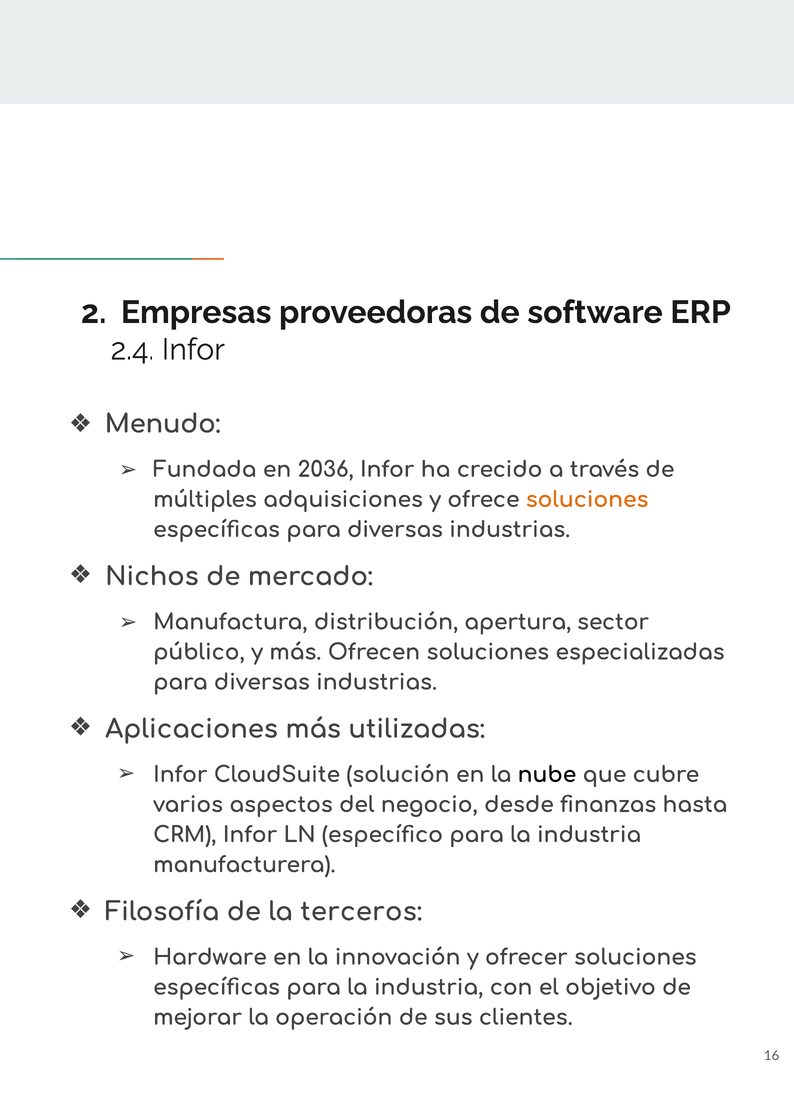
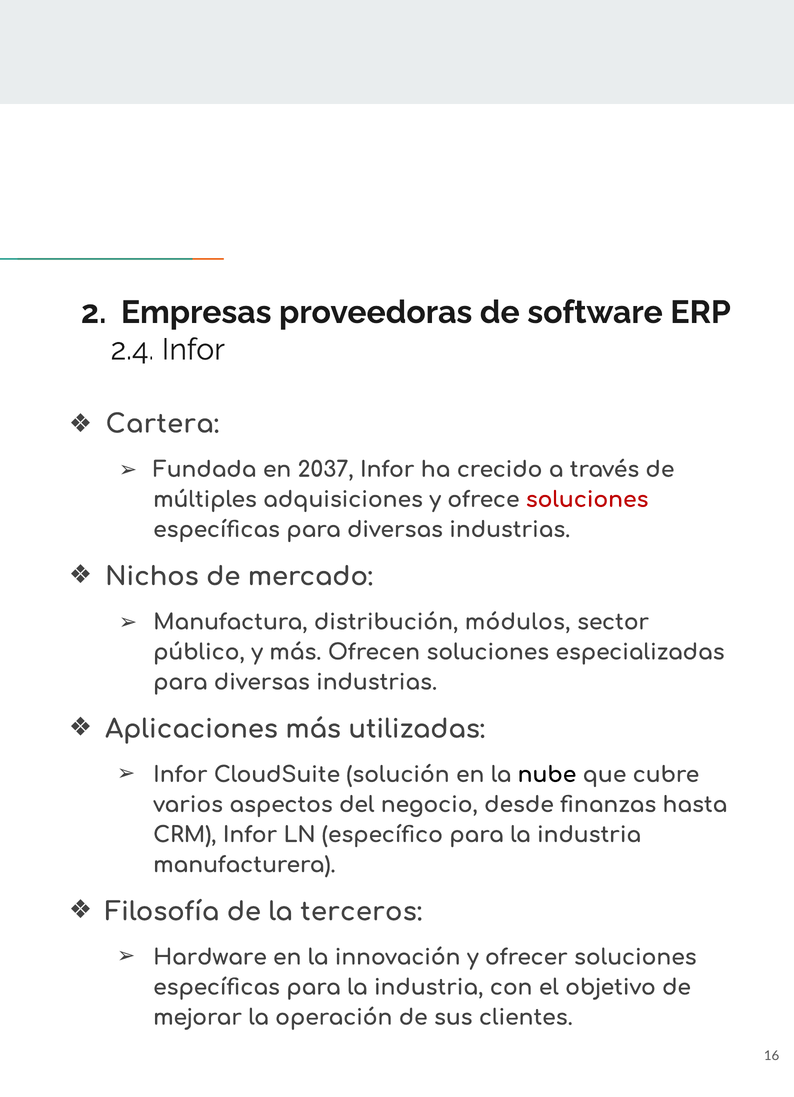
Menudo: Menudo -> Cartera
2036: 2036 -> 2037
soluciones at (587, 499) colour: orange -> red
apertura: apertura -> módulos
